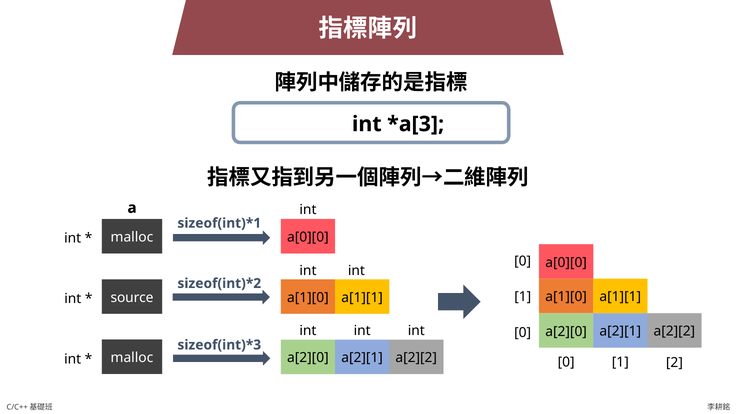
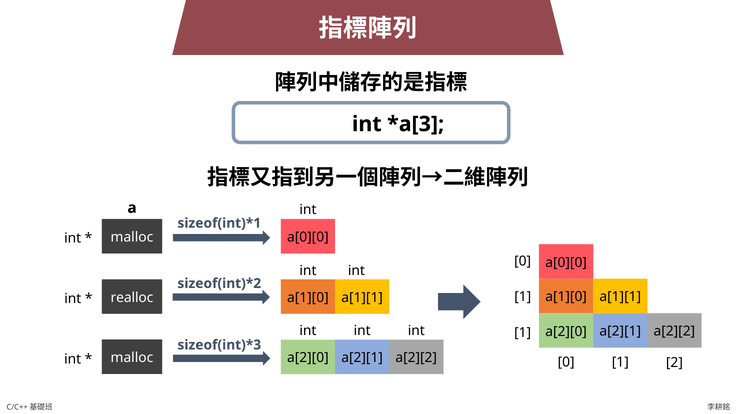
source: source -> realloc
0 at (523, 333): 0 -> 1
